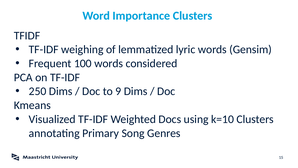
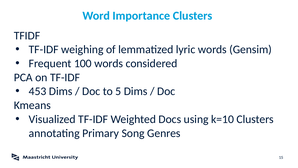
250: 250 -> 453
9: 9 -> 5
